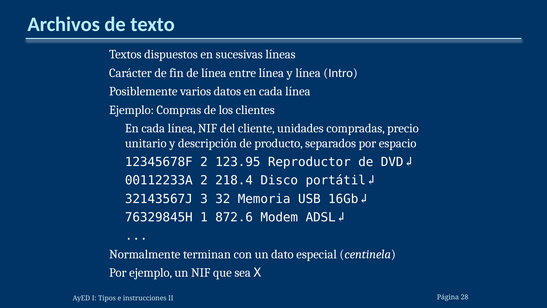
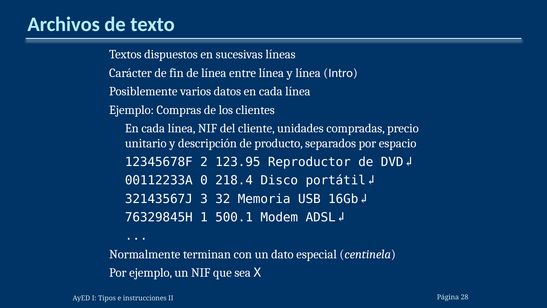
00112233A 2: 2 -> 0
872.6: 872.6 -> 500.1
